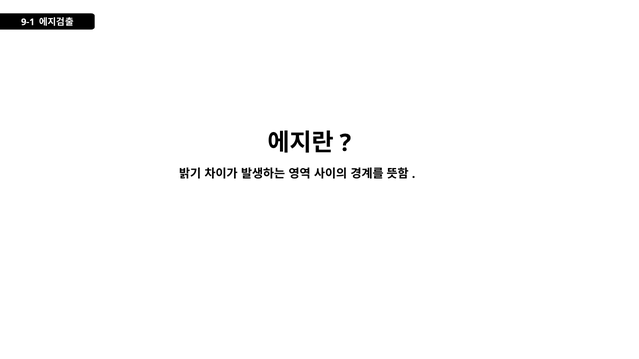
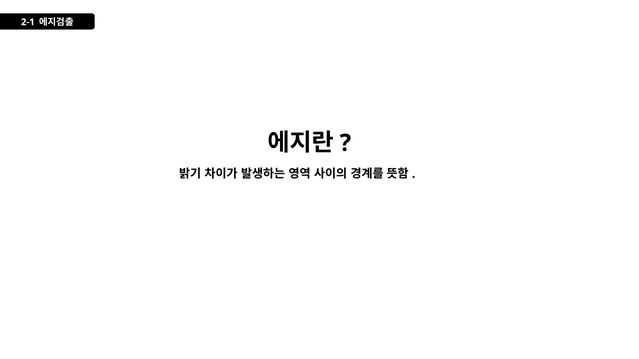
9-1: 9-1 -> 2-1
